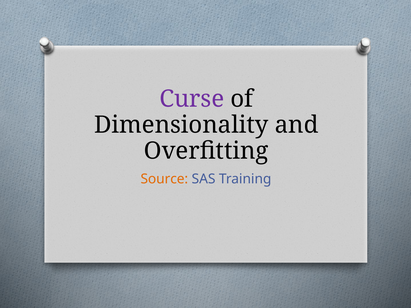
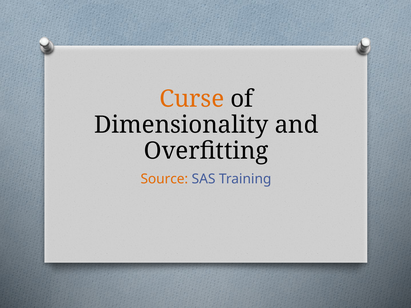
Curse colour: purple -> orange
